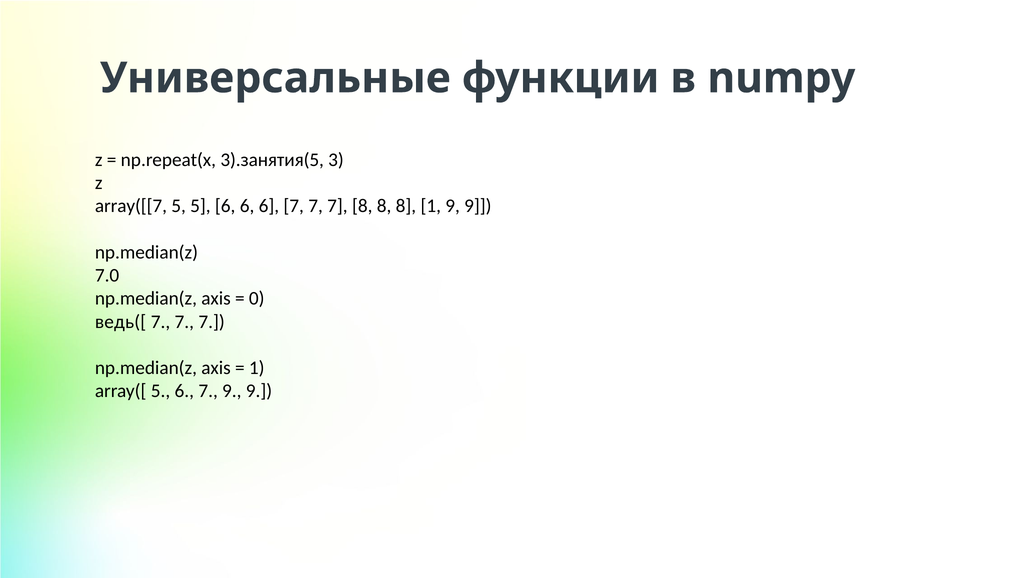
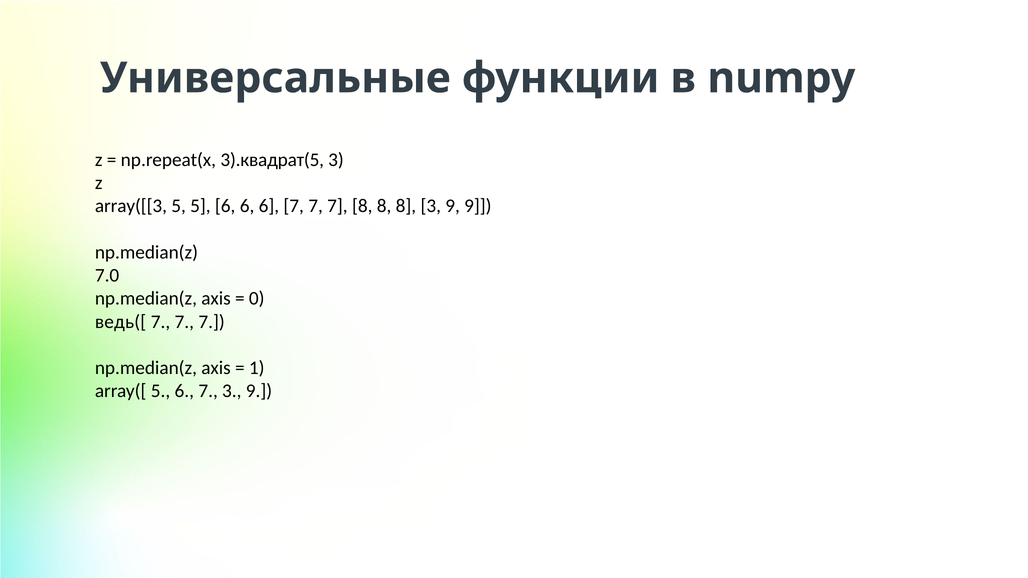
3).занятия(5: 3).занятия(5 -> 3).квадрат(5
array([[7: array([[7 -> array([[3
8 1: 1 -> 3
7 9: 9 -> 3
